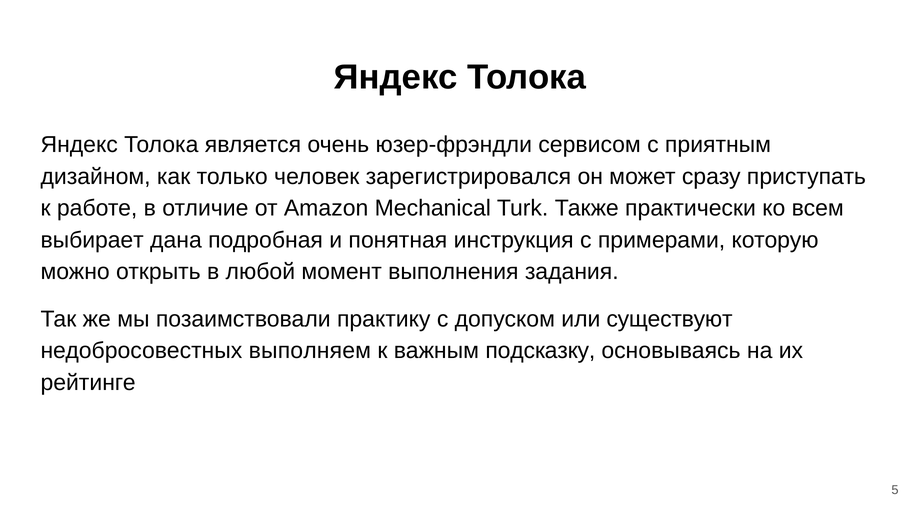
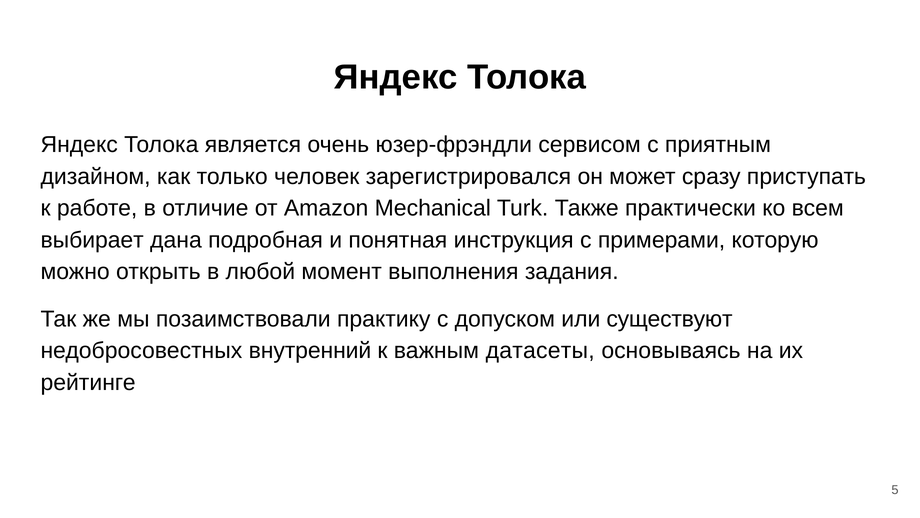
выполняем: выполняем -> внутренний
подсказку: подсказку -> датасеты
